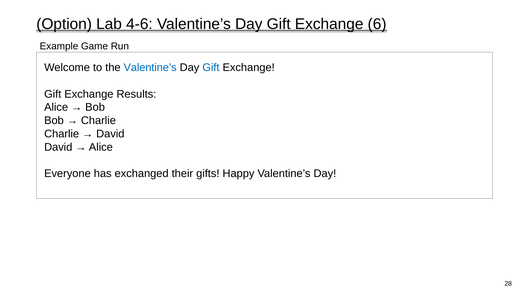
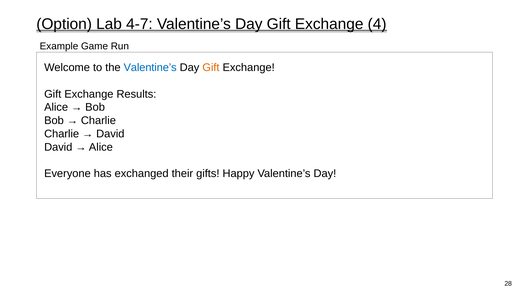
4-6: 4-6 -> 4-7
6: 6 -> 4
Gift at (211, 67) colour: blue -> orange
